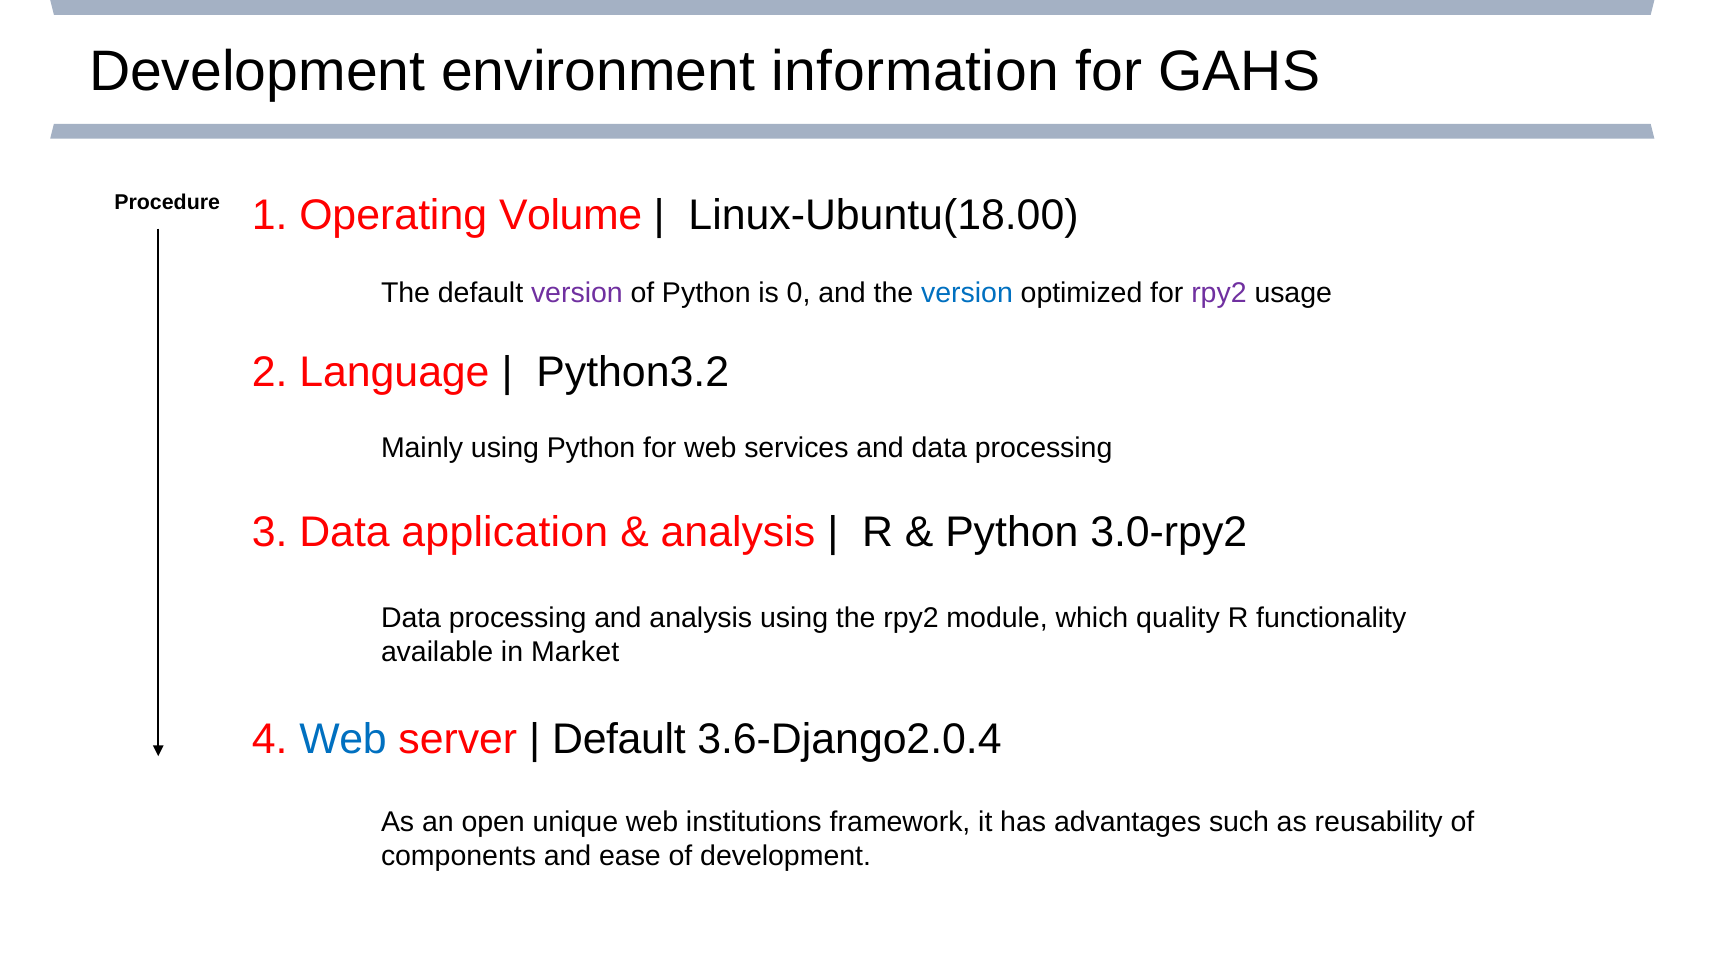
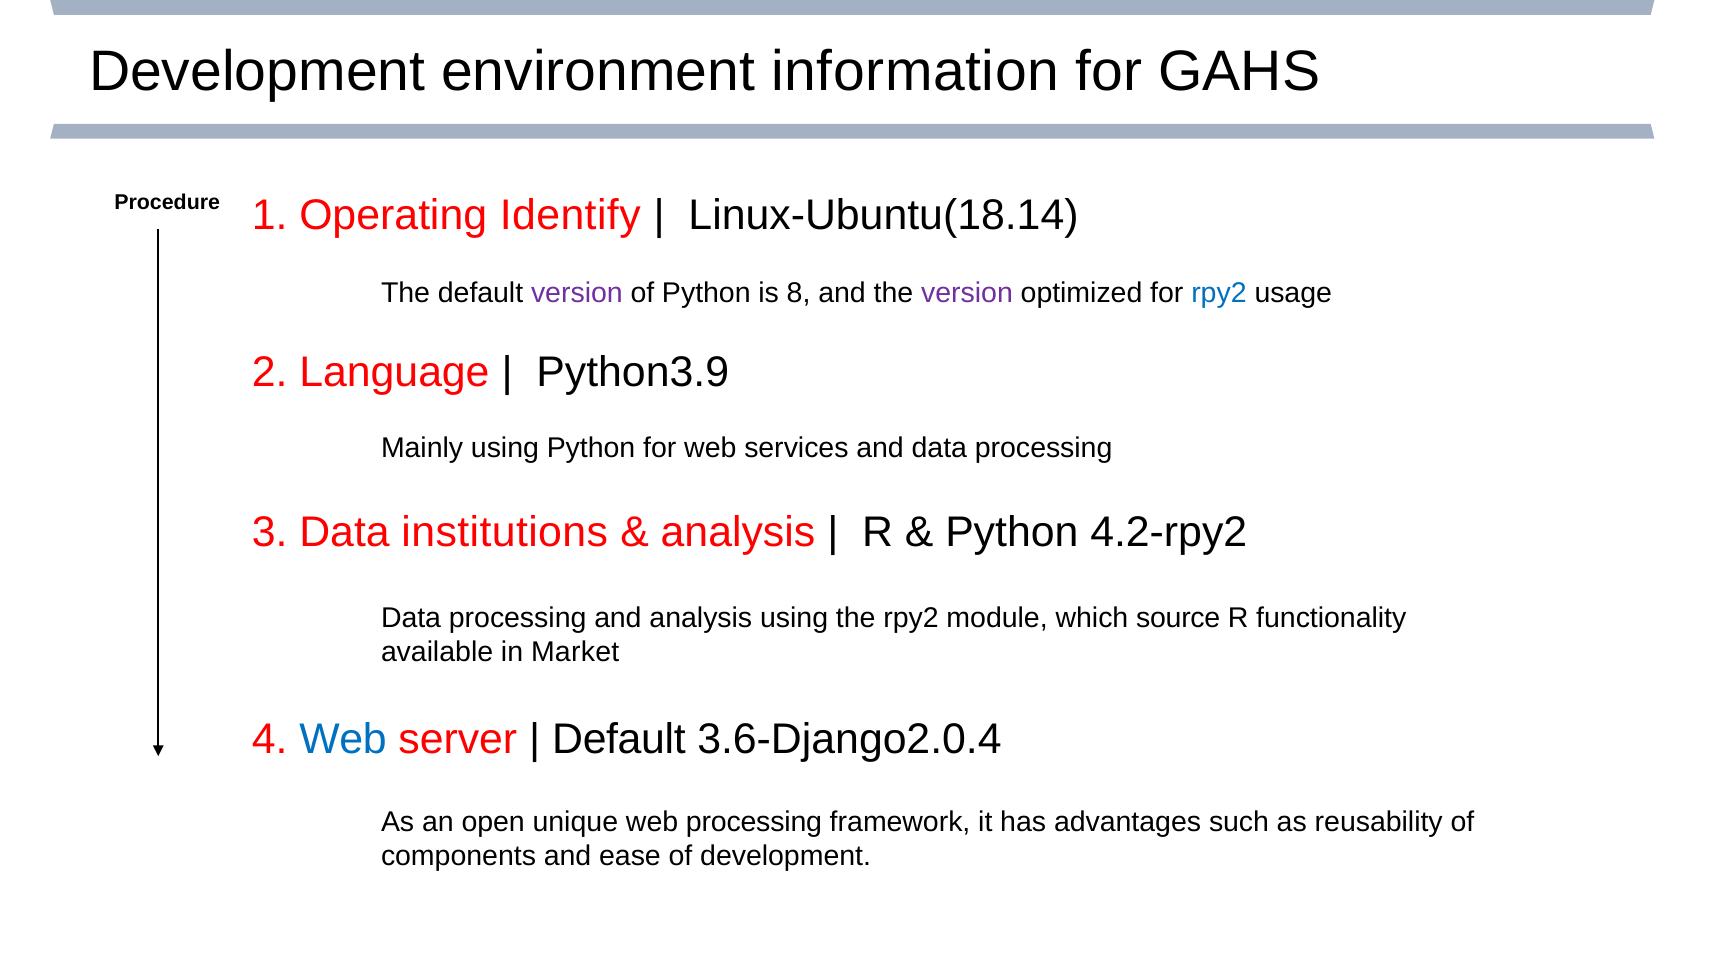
Volume: Volume -> Identify
Linux-Ubuntu(18.00: Linux-Ubuntu(18.00 -> Linux-Ubuntu(18.14
0: 0 -> 8
version at (967, 293) colour: blue -> purple
rpy2 at (1219, 293) colour: purple -> blue
Python3.2: Python3.2 -> Python3.9
application: application -> institutions
3.0-rpy2: 3.0-rpy2 -> 4.2-rpy2
quality: quality -> source
web institutions: institutions -> processing
